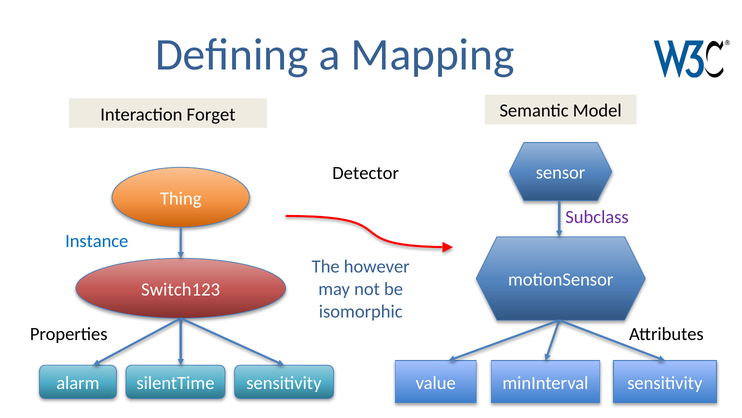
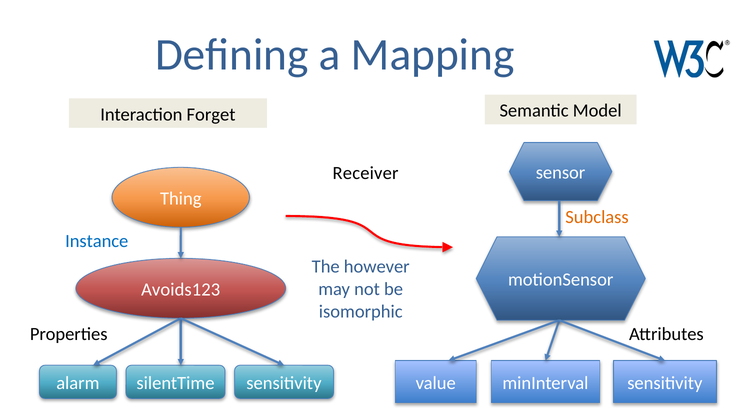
Detector: Detector -> Receiver
Subclass colour: purple -> orange
Switch123: Switch123 -> Avoids123
